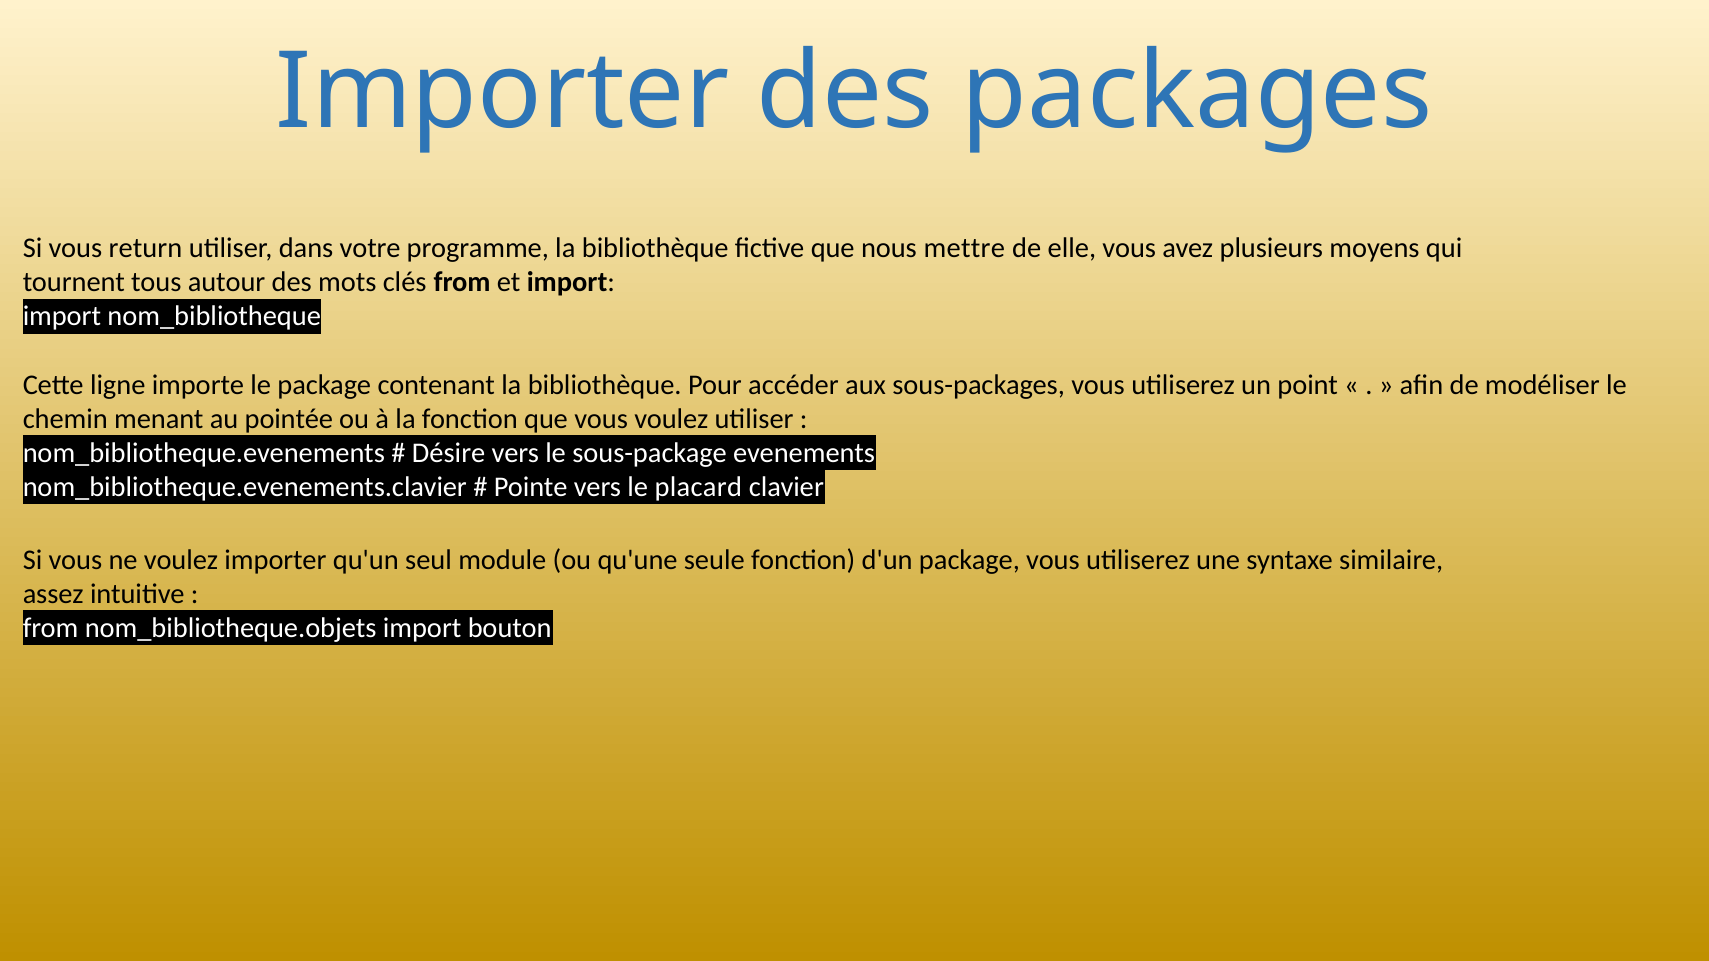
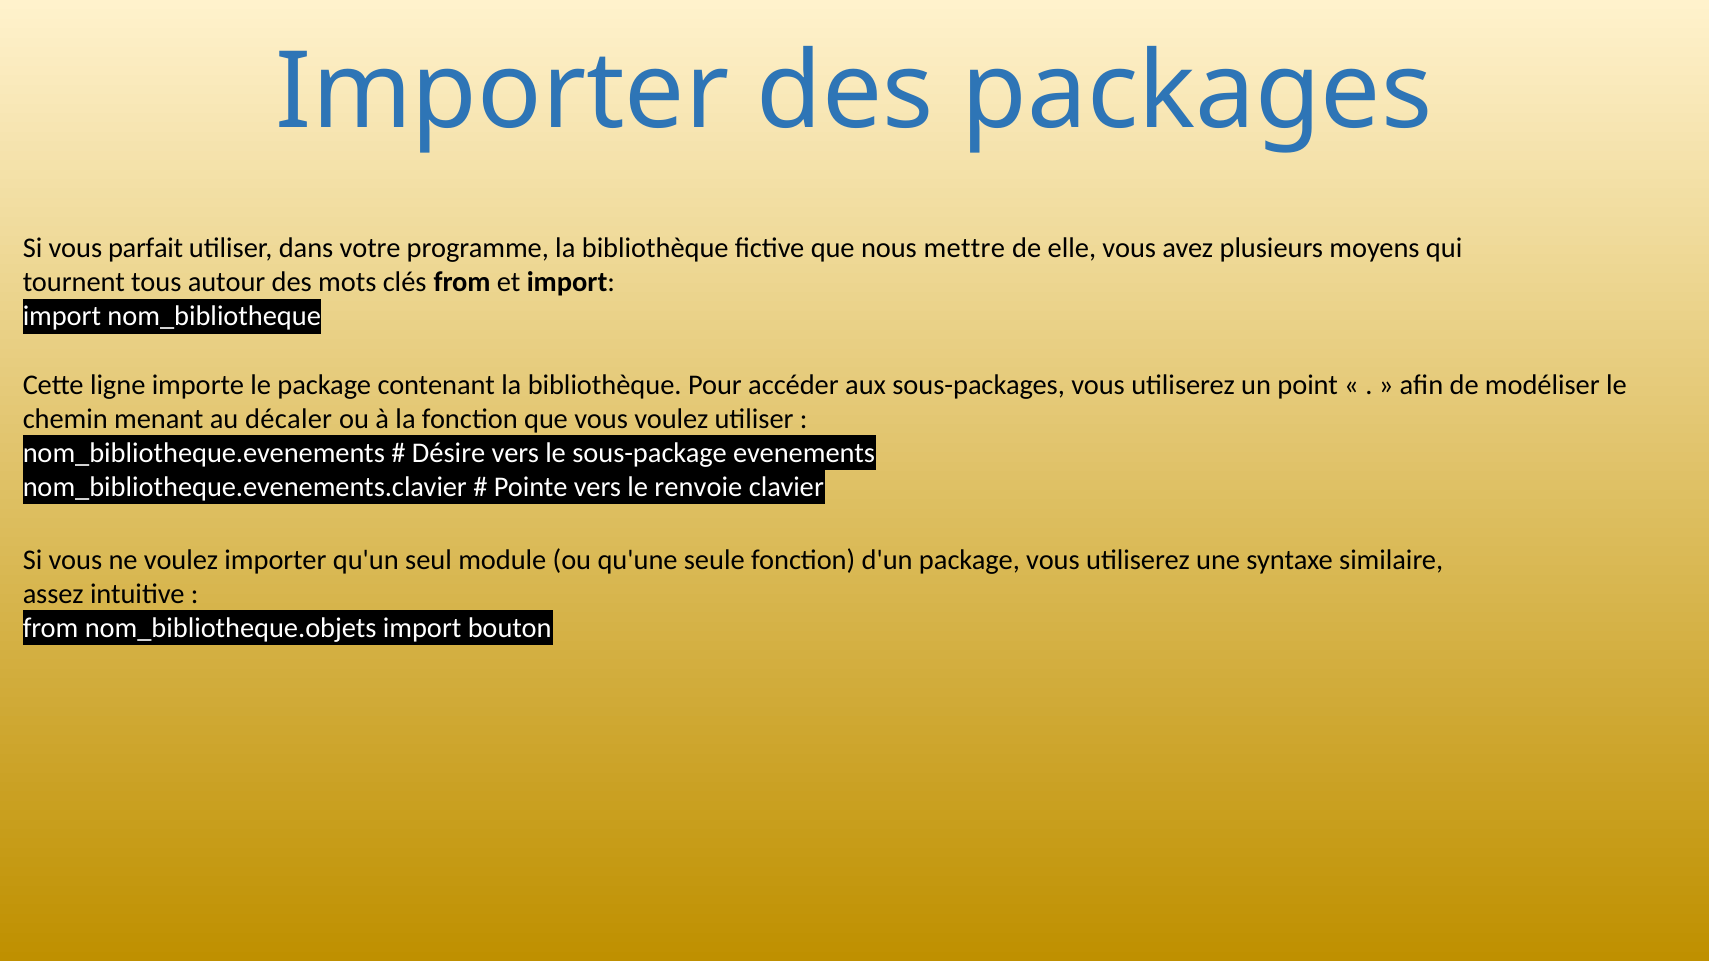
return: return -> parfait
pointée: pointée -> décaler
placard: placard -> renvoie
